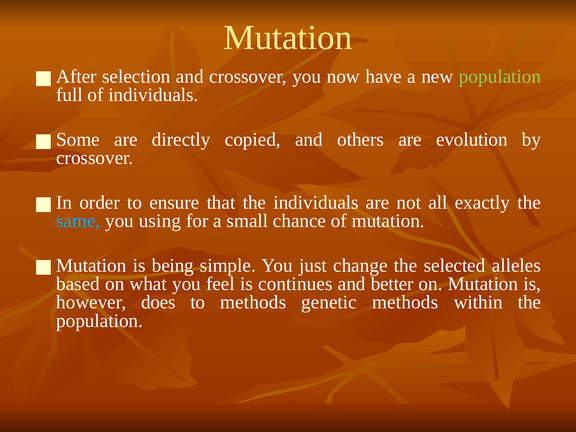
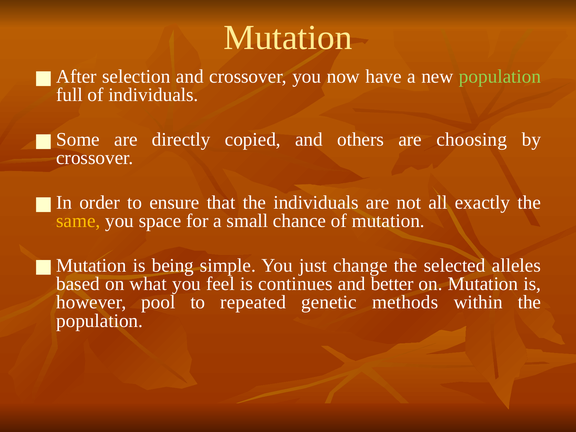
evolution: evolution -> choosing
same colour: light blue -> yellow
using: using -> space
does: does -> pool
to methods: methods -> repeated
